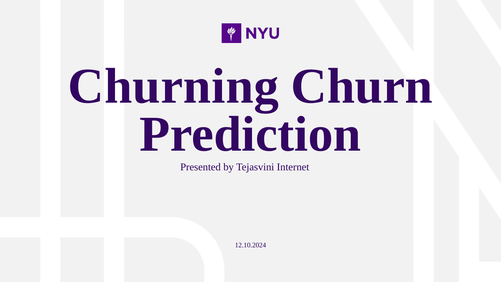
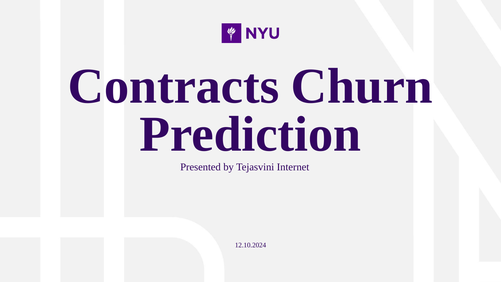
Churning: Churning -> Contracts
